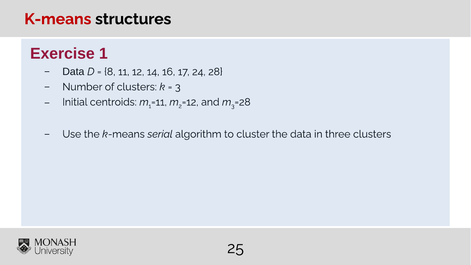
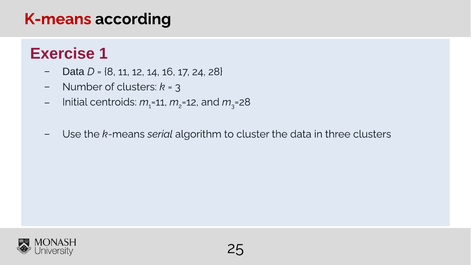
structures: structures -> according
